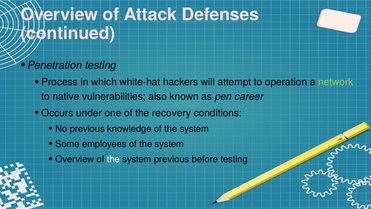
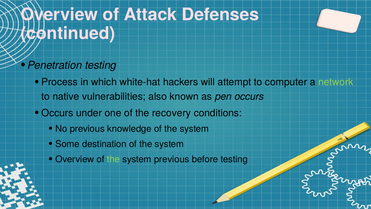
operation: operation -> computer
pen career: career -> occurs
employees: employees -> destination
the at (113, 159) colour: white -> light green
